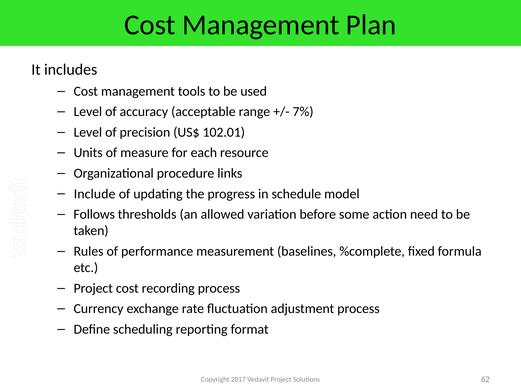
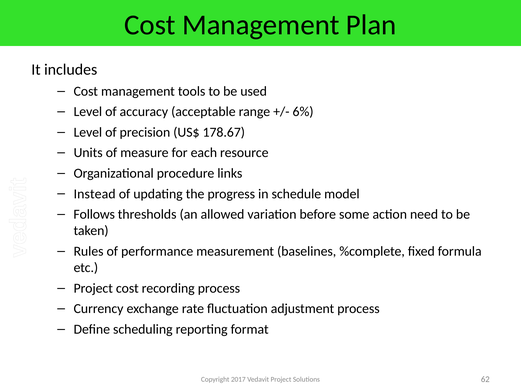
7%: 7% -> 6%
102.01: 102.01 -> 178.67
Include: Include -> Instead
